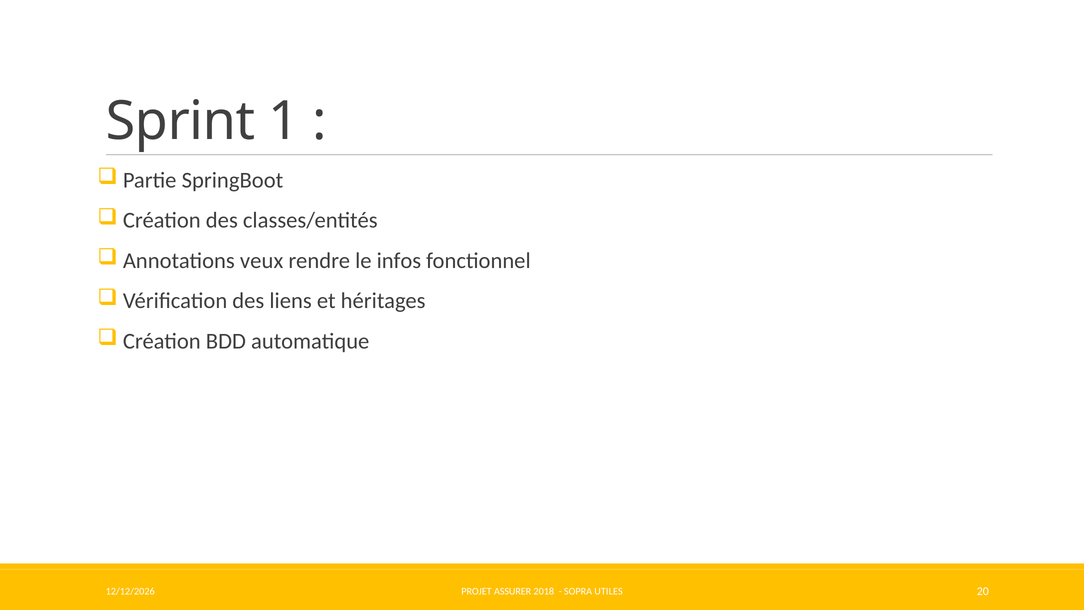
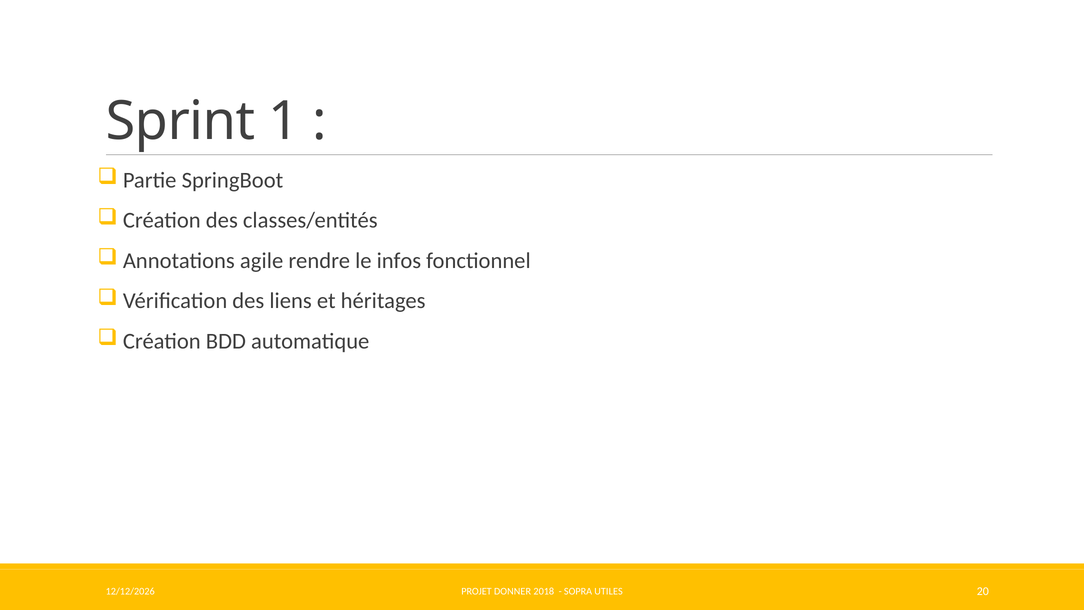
veux: veux -> agile
ASSURER: ASSURER -> DONNER
